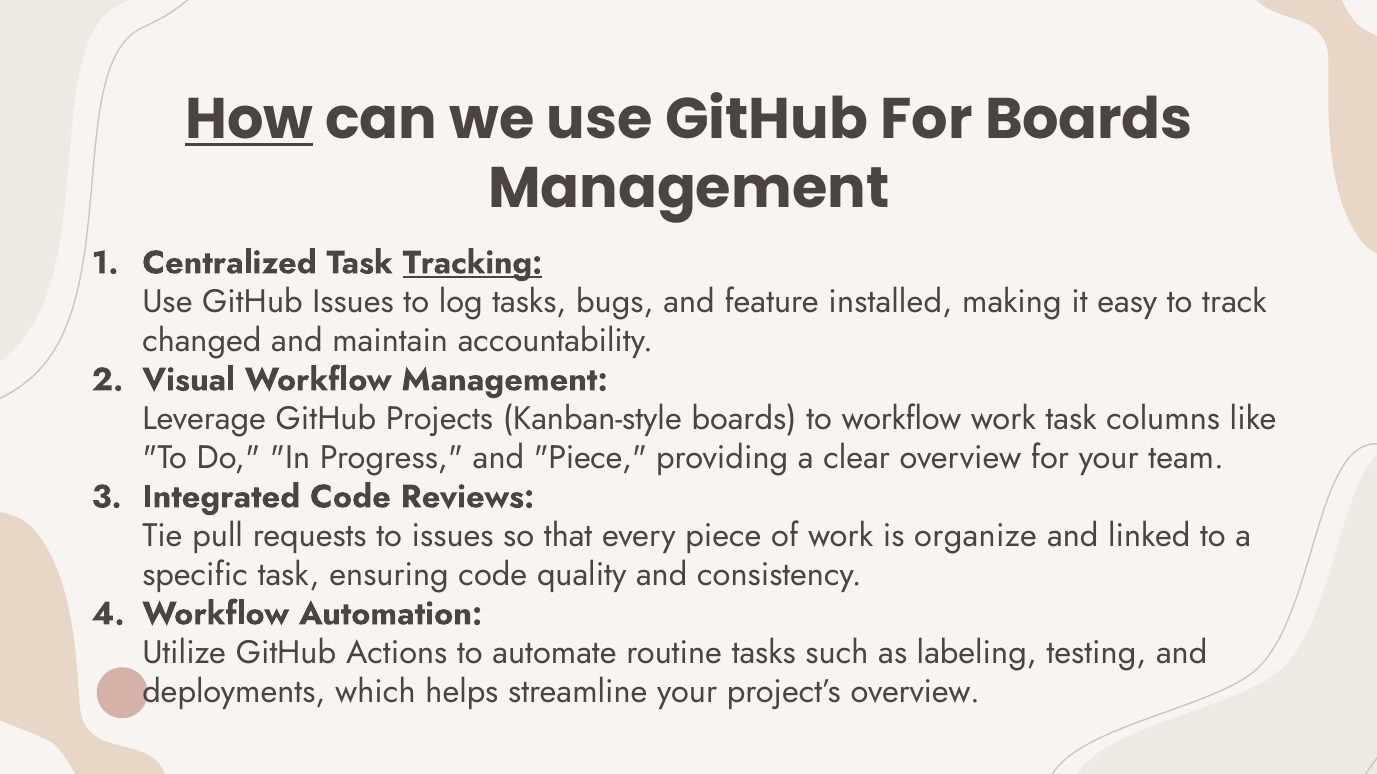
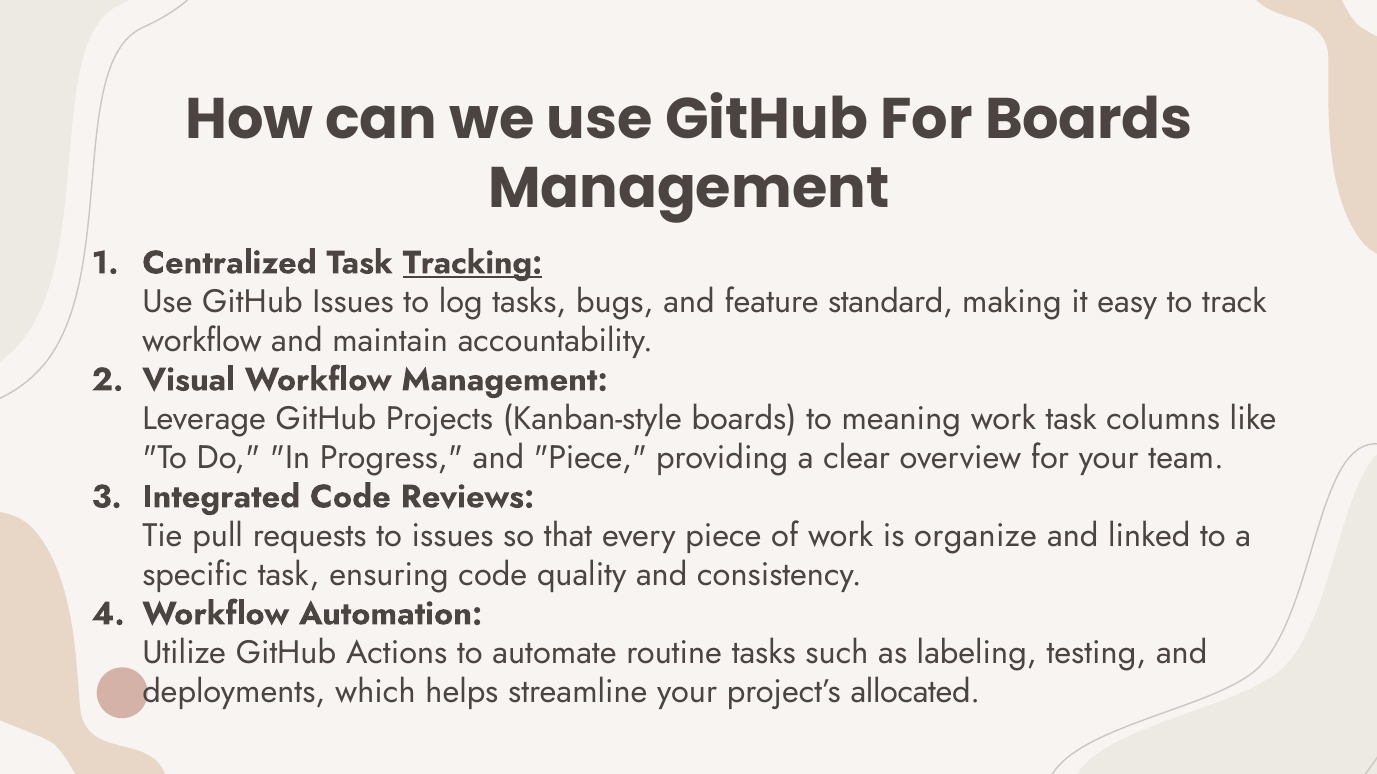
How underline: present -> none
installed: installed -> standard
changed at (202, 341): changed -> workflow
to workflow: workflow -> meaning
project’s overview: overview -> allocated
